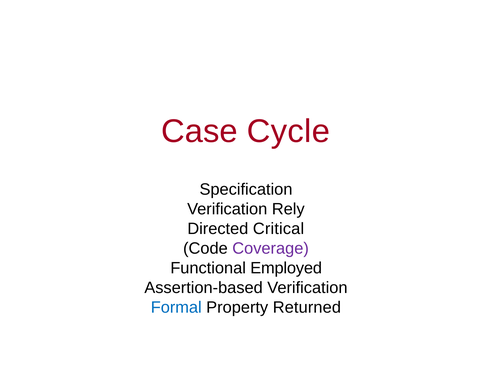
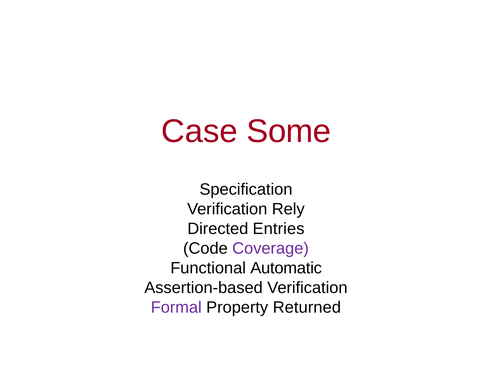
Cycle: Cycle -> Some
Critical: Critical -> Entries
Employed: Employed -> Automatic
Formal colour: blue -> purple
